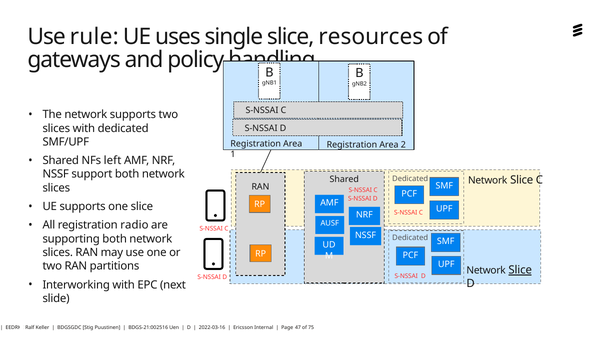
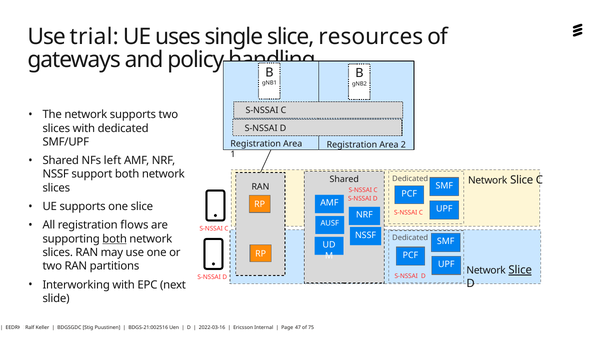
rule: rule -> trial
radio: radio -> flows
both at (115, 239) underline: none -> present
